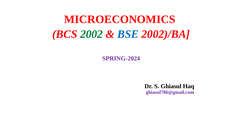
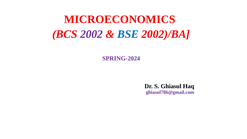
2002 colour: green -> purple
